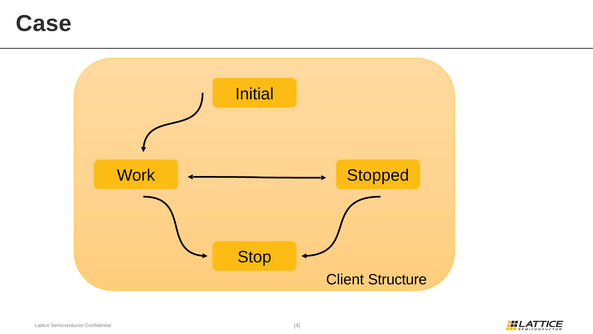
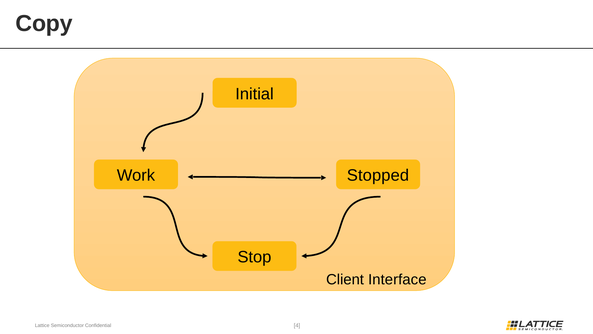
Case: Case -> Copy
Structure: Structure -> Interface
